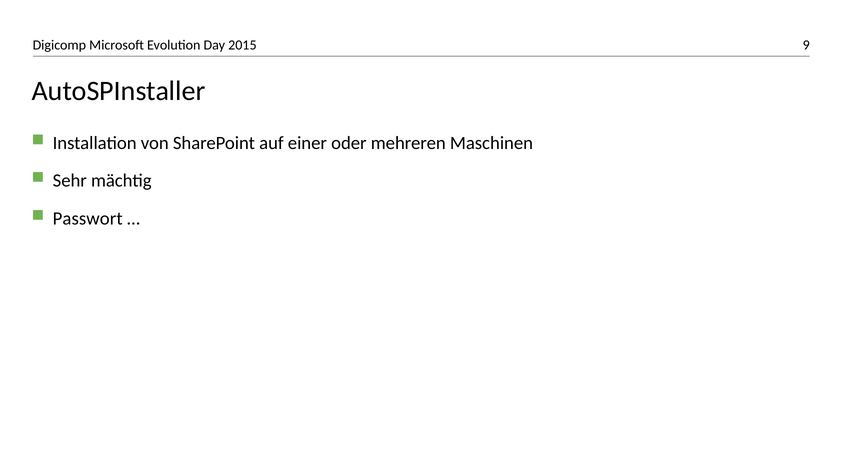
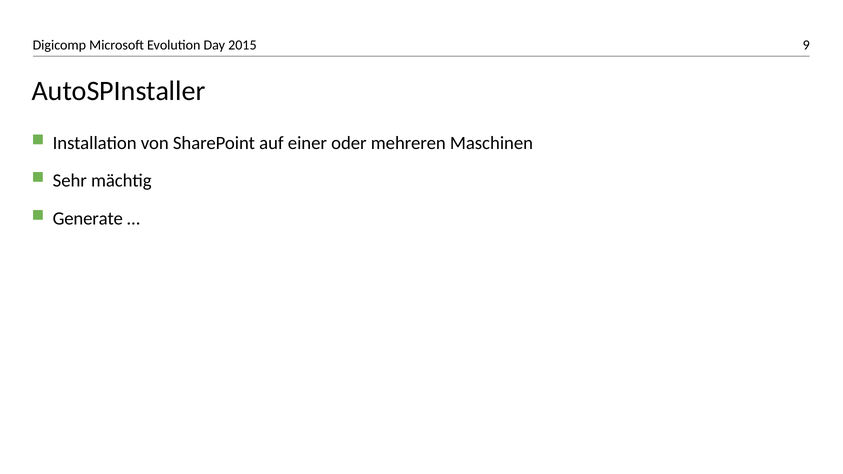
Passwort: Passwort -> Generate
